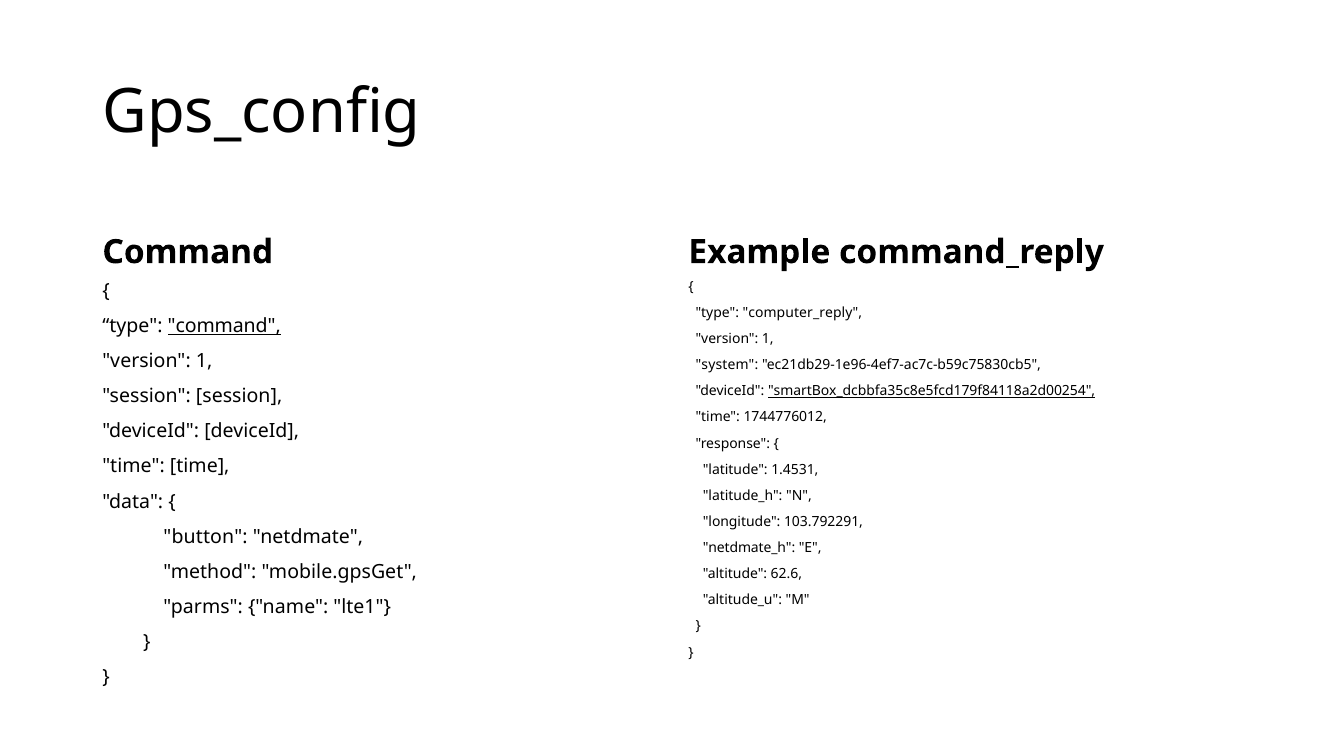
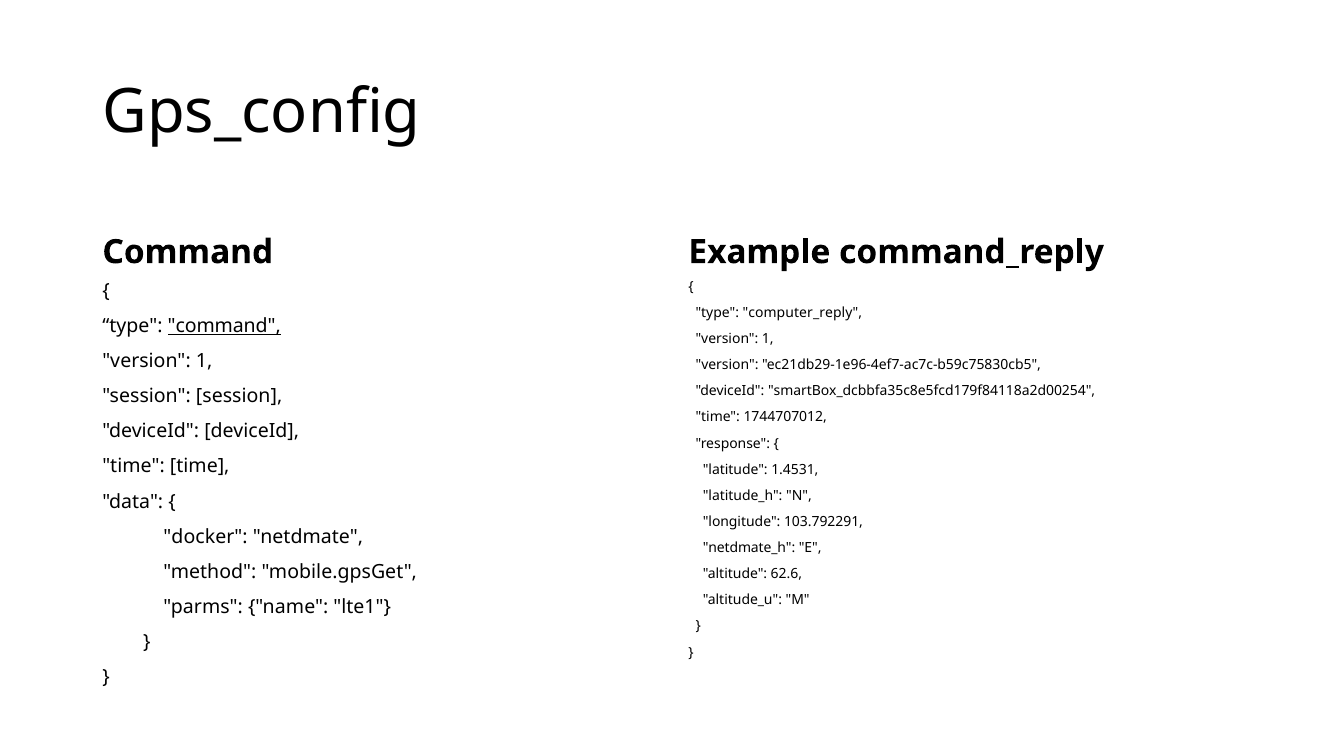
system at (727, 365): system -> version
smartBox_dcbbfa35c8e5fcd179f84118a2d00254 underline: present -> none
1744776012: 1744776012 -> 1744707012
button: button -> docker
